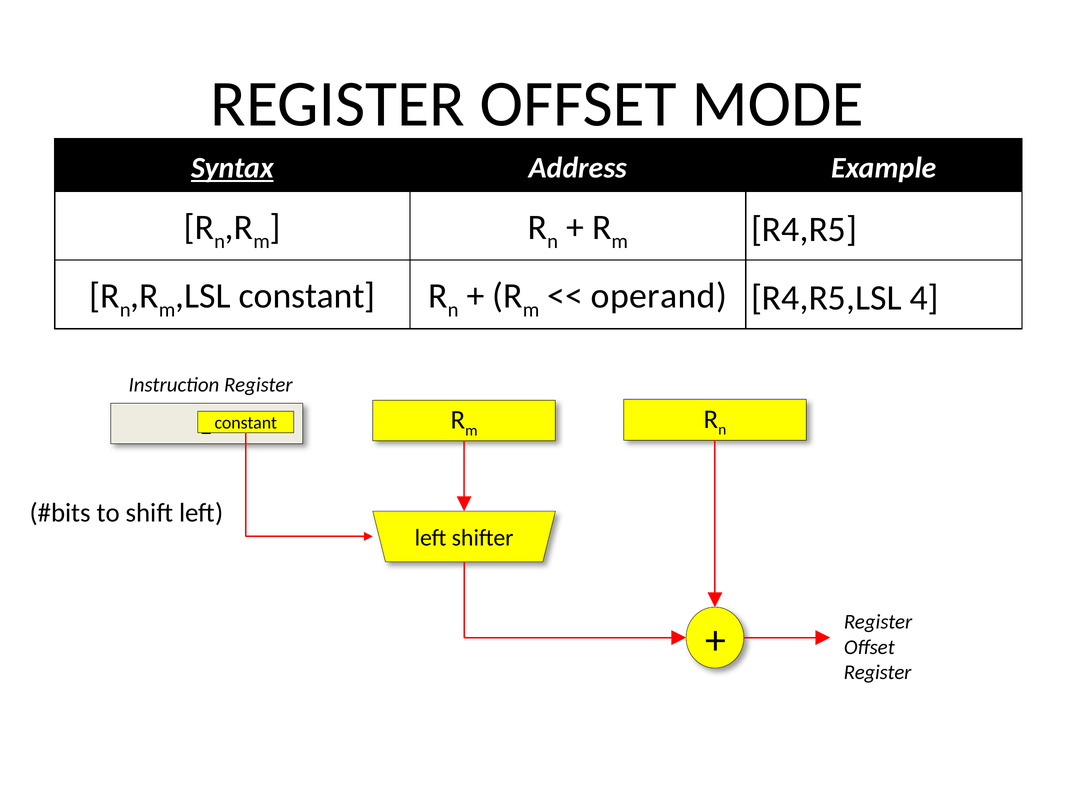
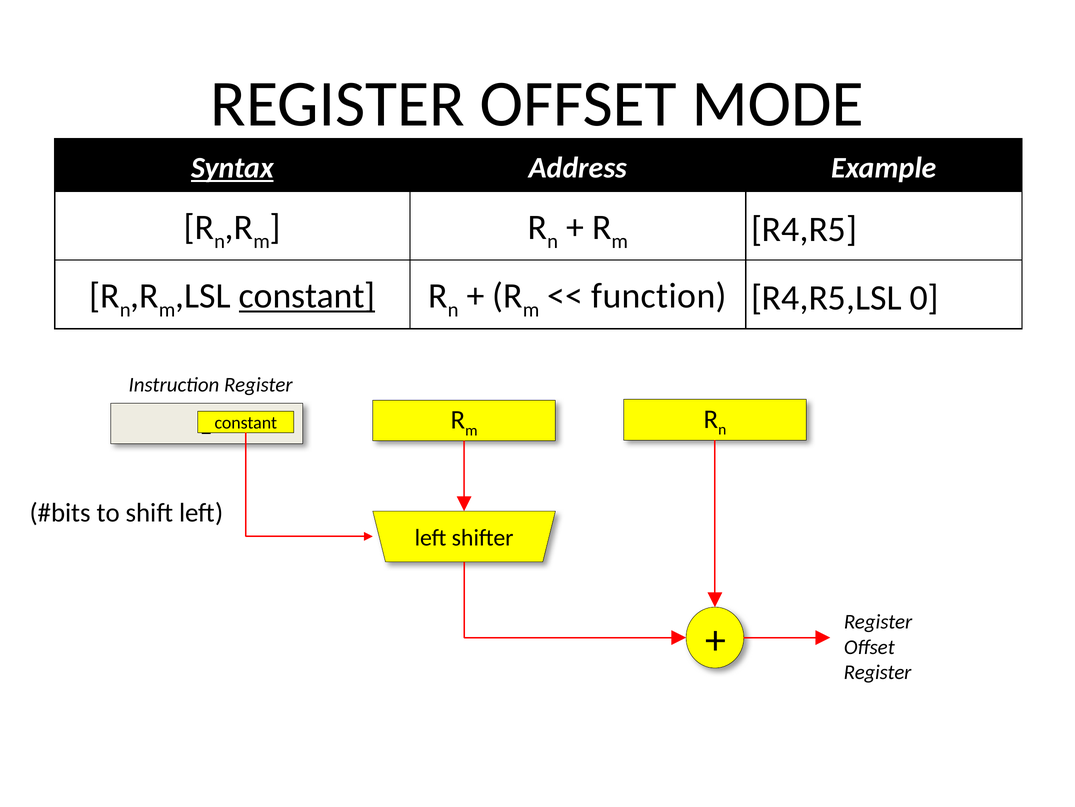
constant underline: none -> present
operand: operand -> function
4: 4 -> 0
